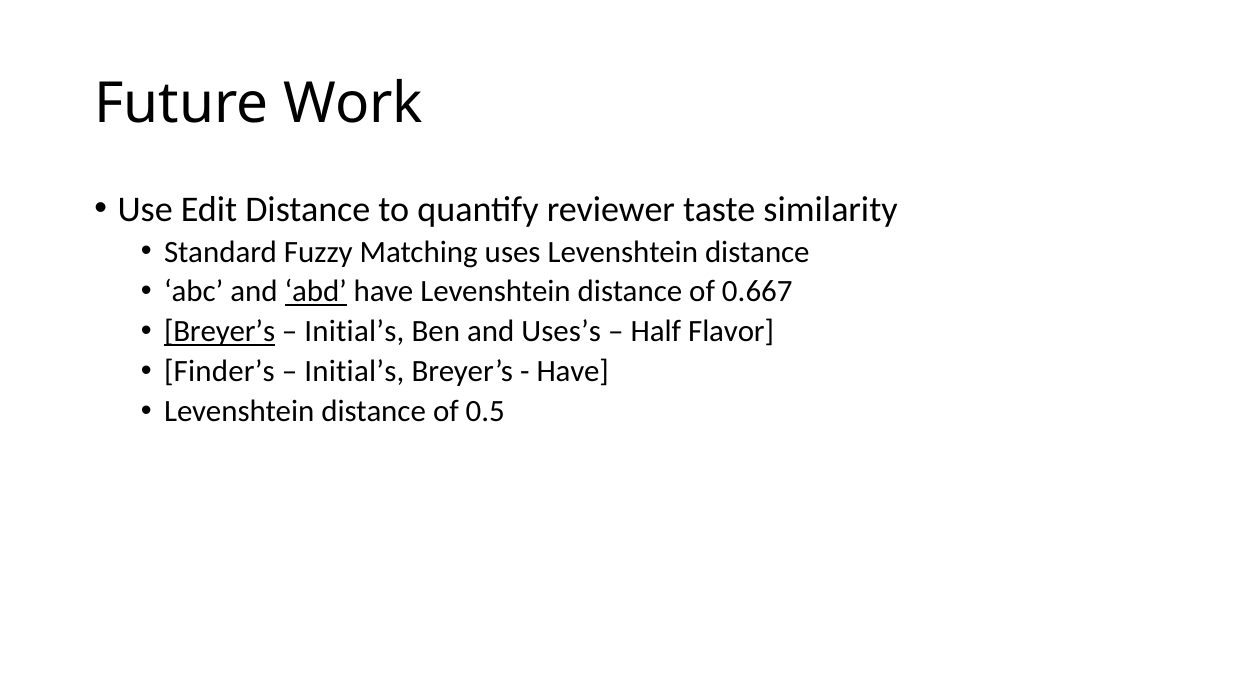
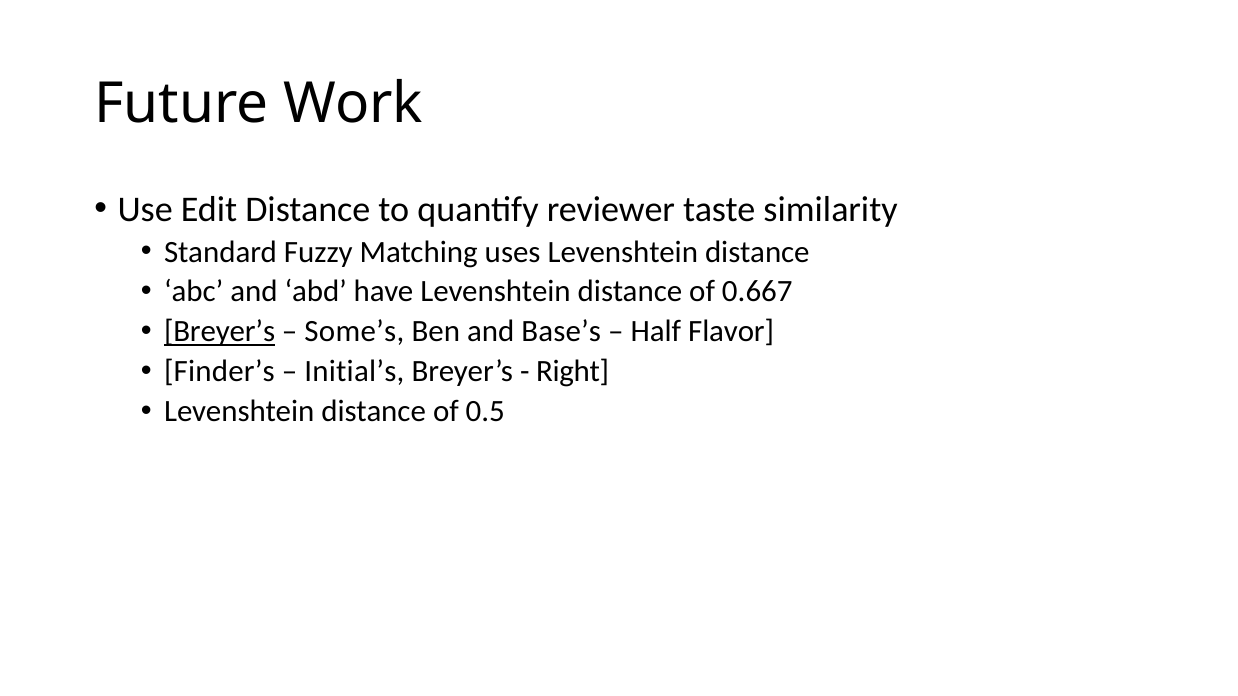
abd underline: present -> none
Initial’s at (354, 332): Initial’s -> Some’s
Uses’s: Uses’s -> Base’s
Have at (573, 372): Have -> Right
